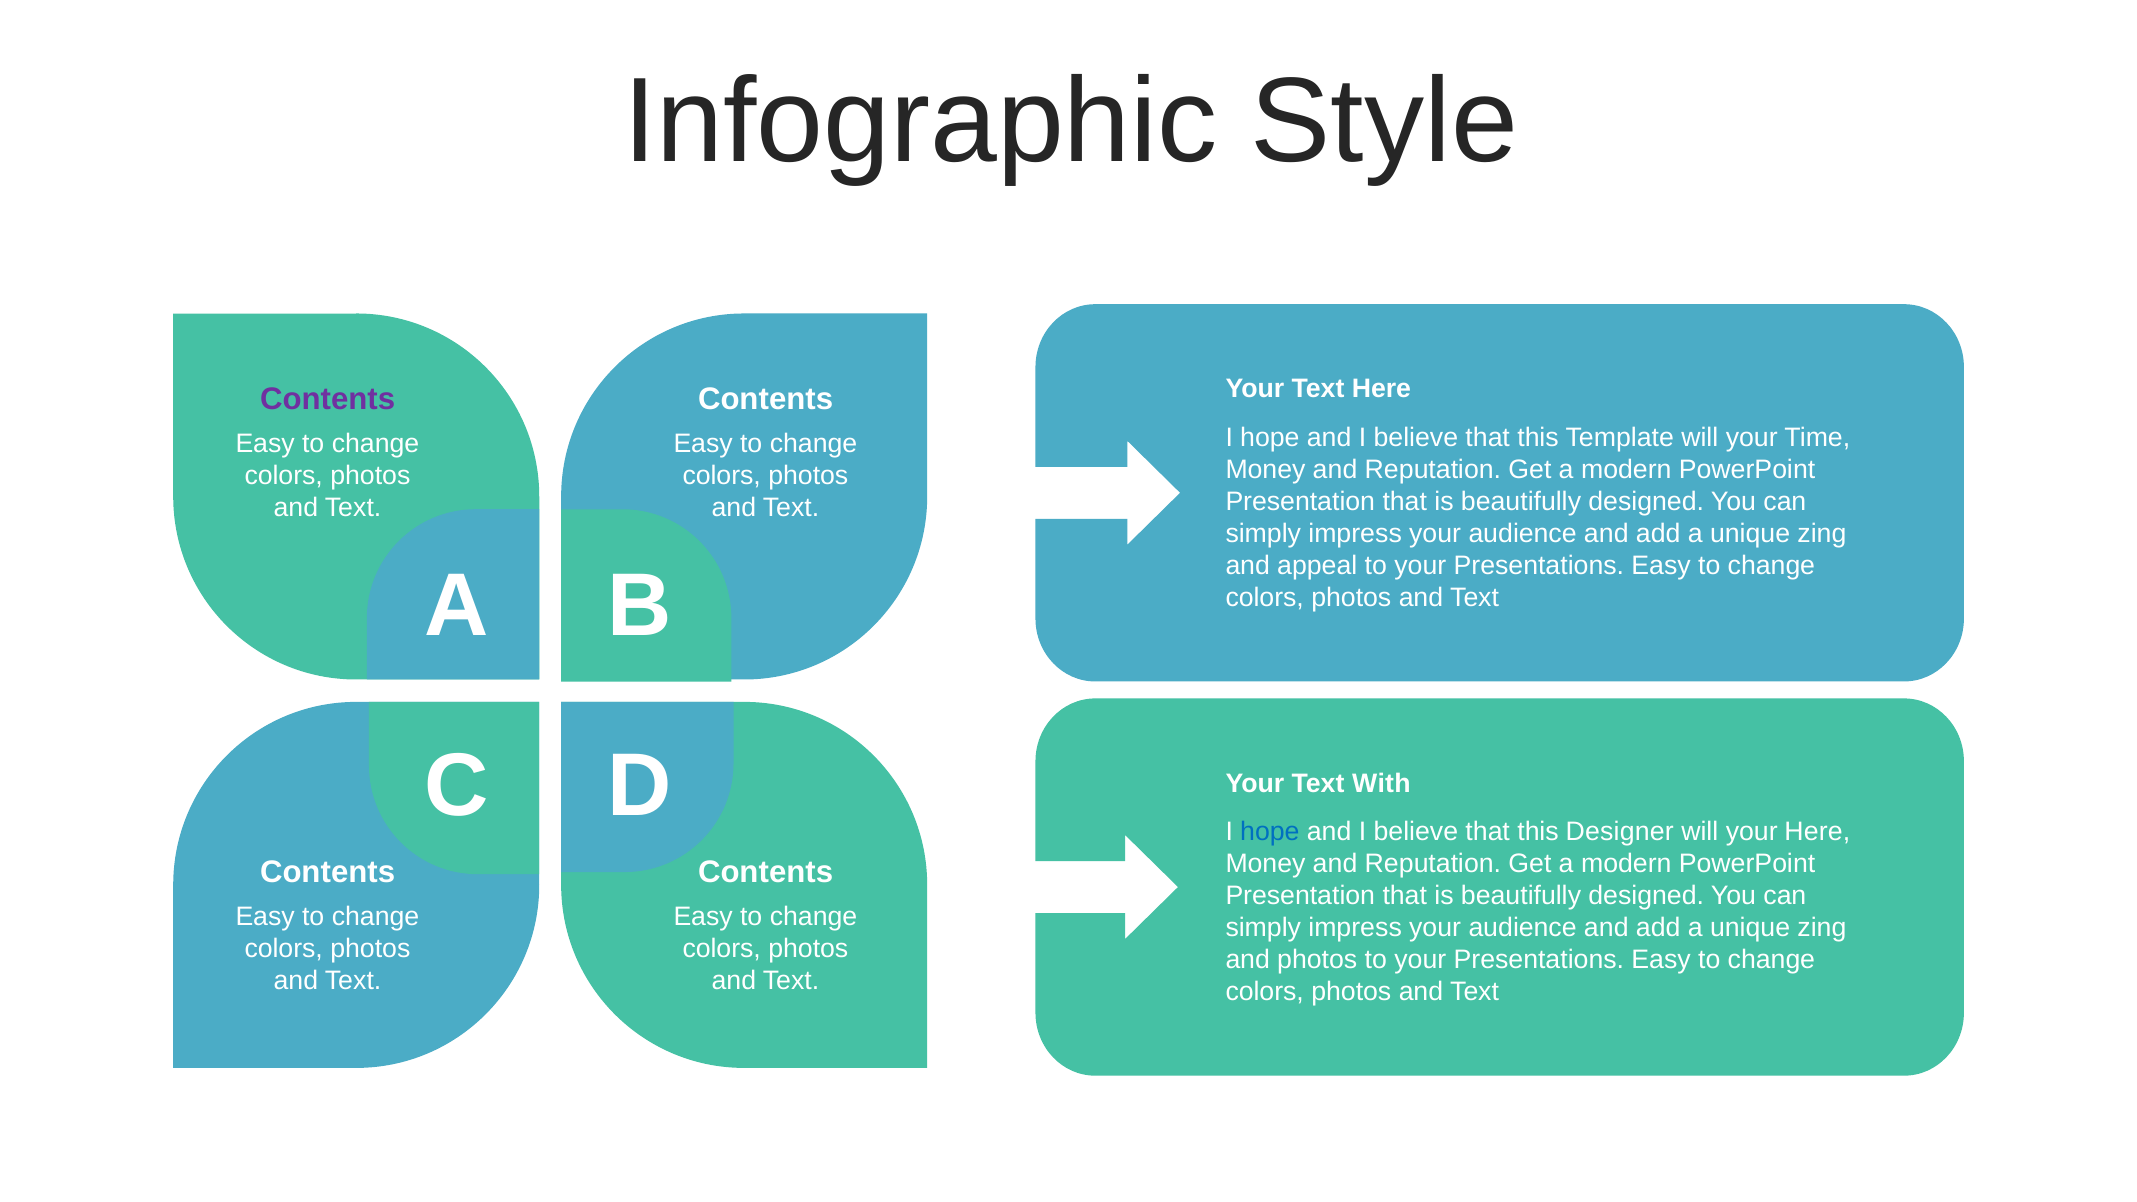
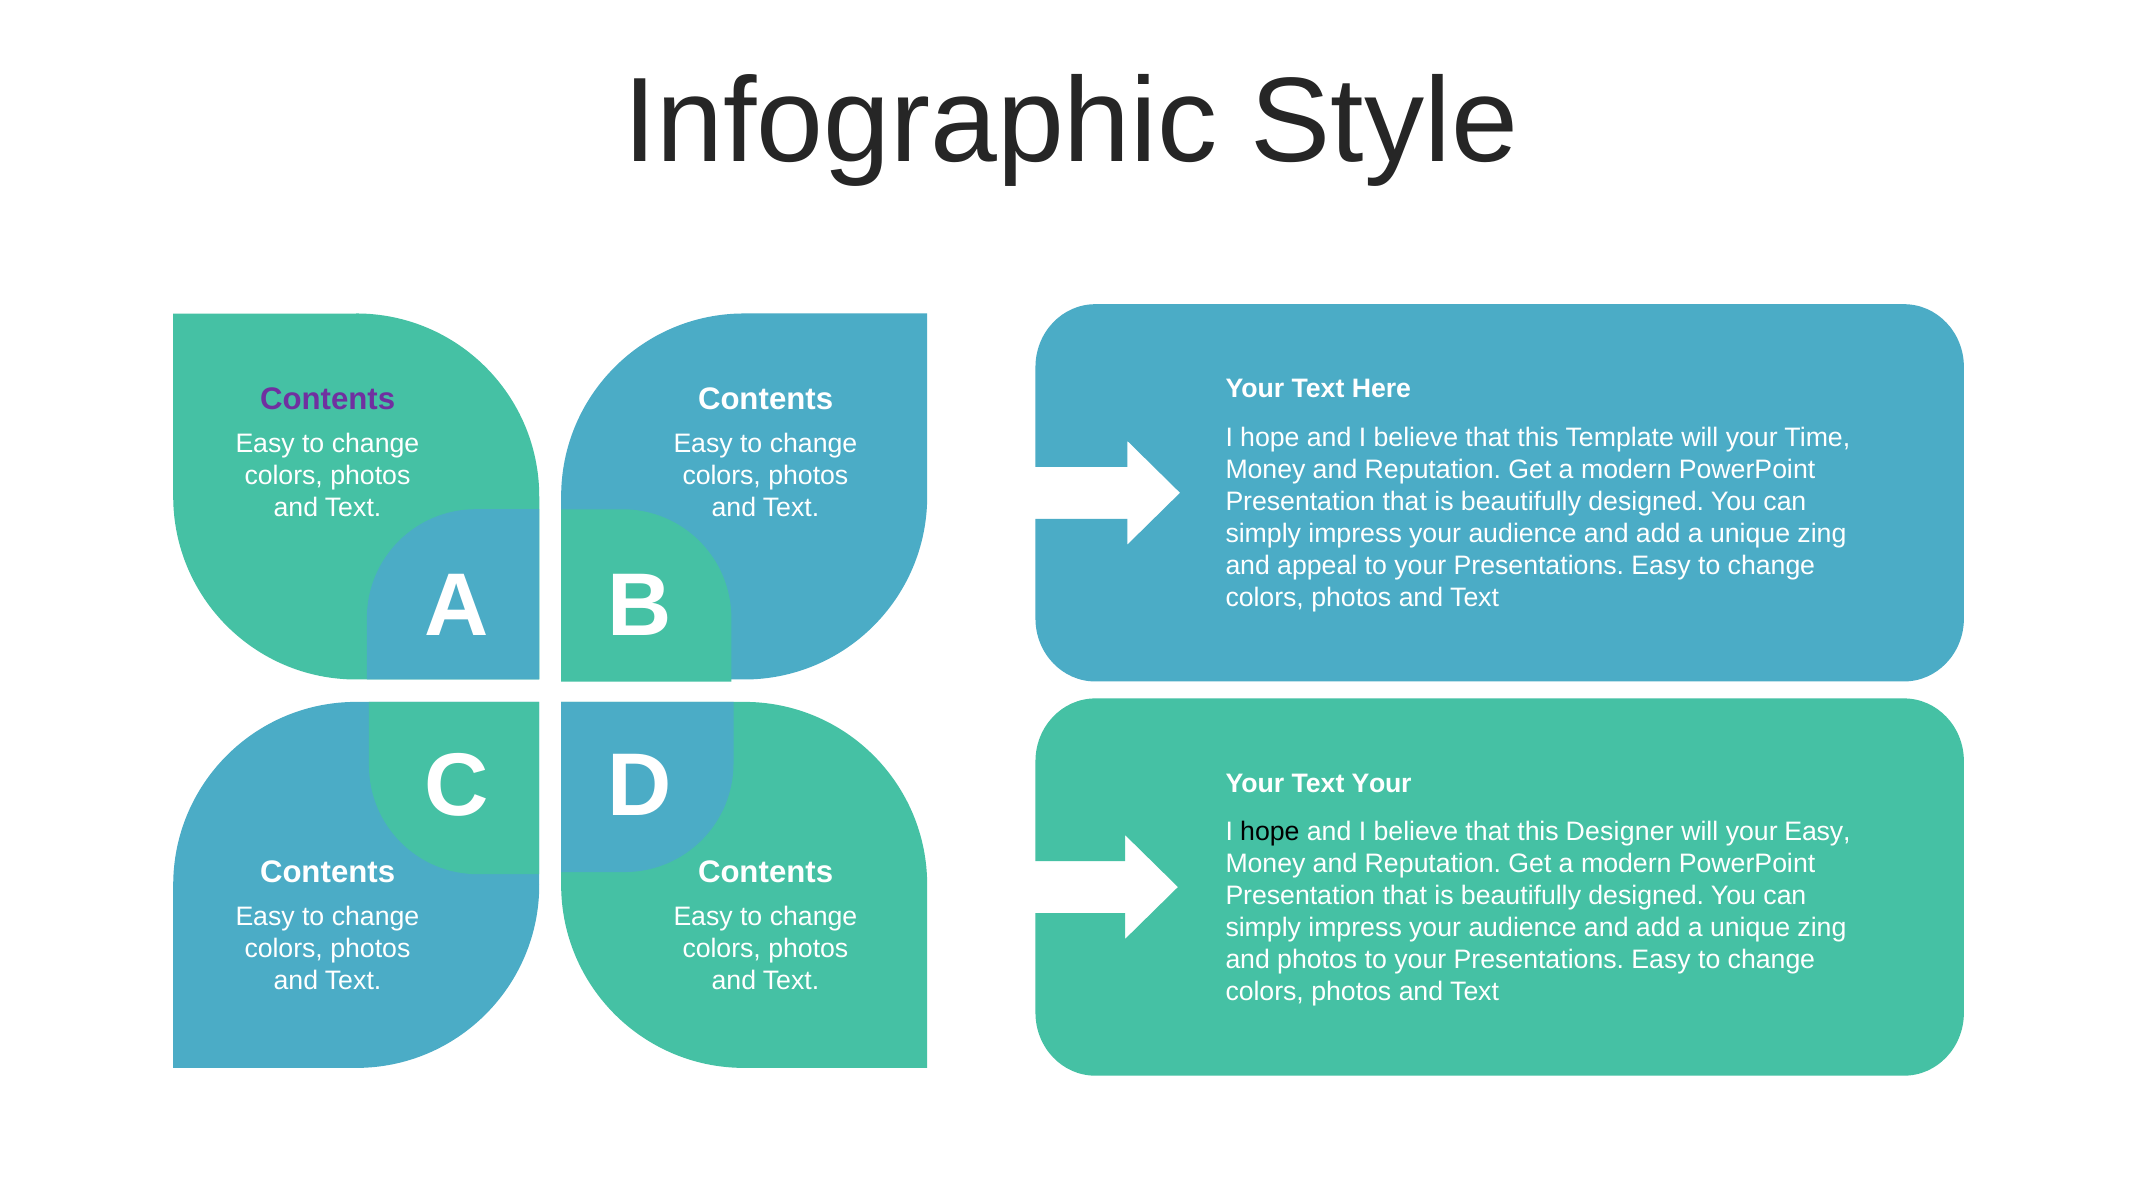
Your Text With: With -> Your
hope at (1270, 832) colour: blue -> black
will your Here: Here -> Easy
